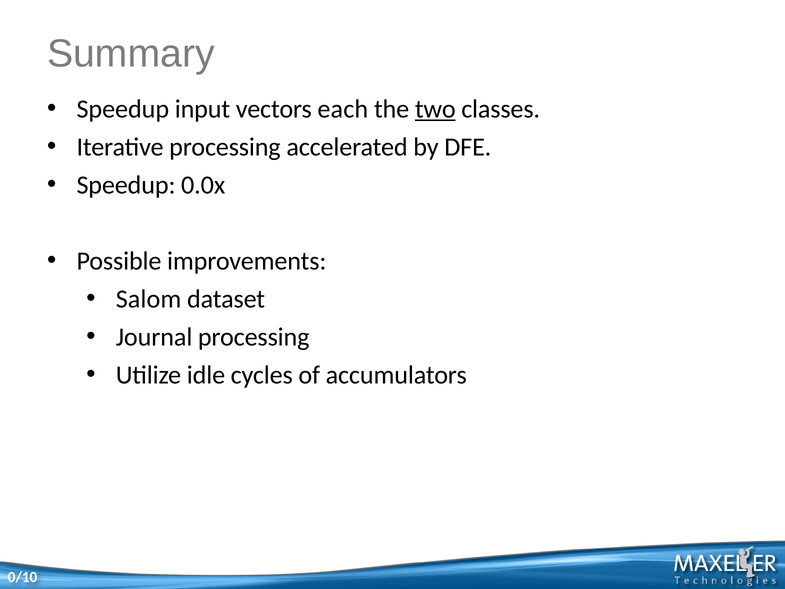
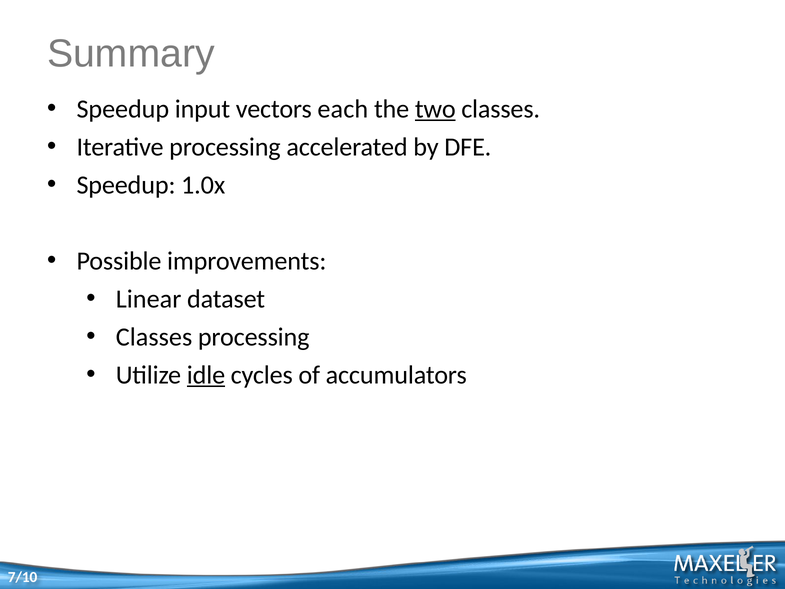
0.0x: 0.0x -> 1.0x
Salom: Salom -> Linear
Journal at (154, 337): Journal -> Classes
idle underline: none -> present
0/10: 0/10 -> 7/10
